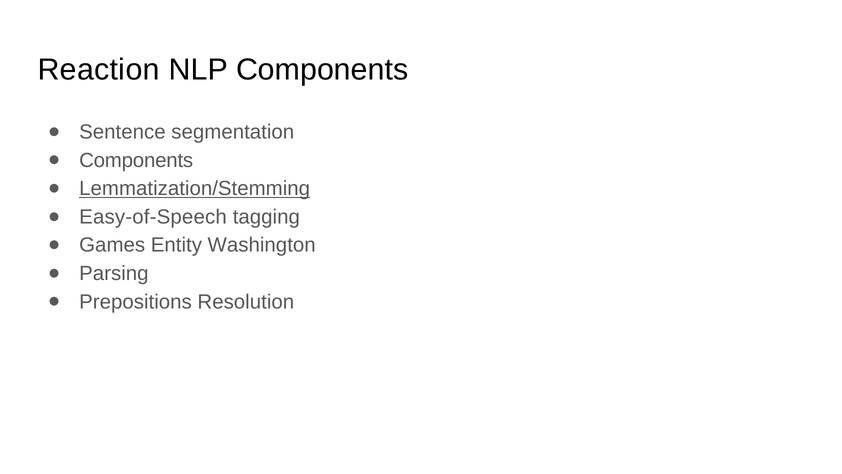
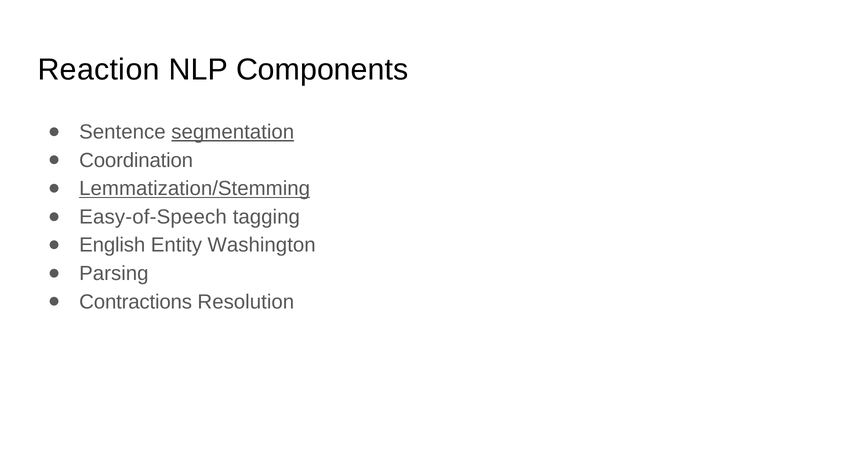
segmentation underline: none -> present
Components at (136, 160): Components -> Coordination
Games: Games -> English
Prepositions: Prepositions -> Contractions
